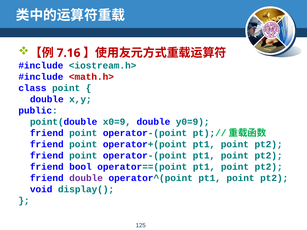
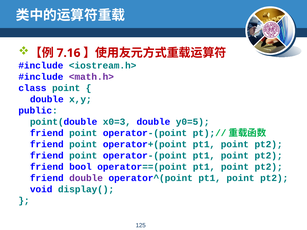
<math.h> colour: red -> purple
x0=9: x0=9 -> x0=3
y0=9: y0=9 -> y0=5
